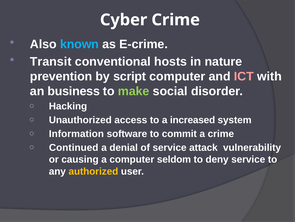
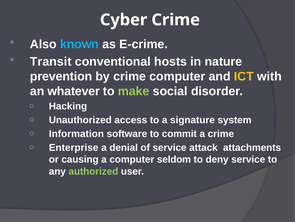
by script: script -> crime
ICT colour: pink -> yellow
business: business -> whatever
increased: increased -> signature
Continued: Continued -> Enterprise
vulnerability: vulnerability -> attachments
authorized colour: yellow -> light green
